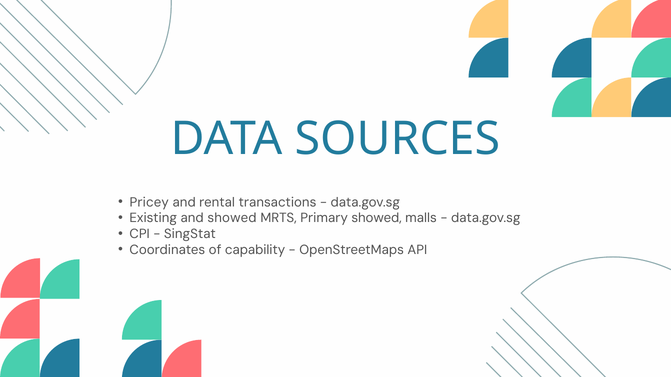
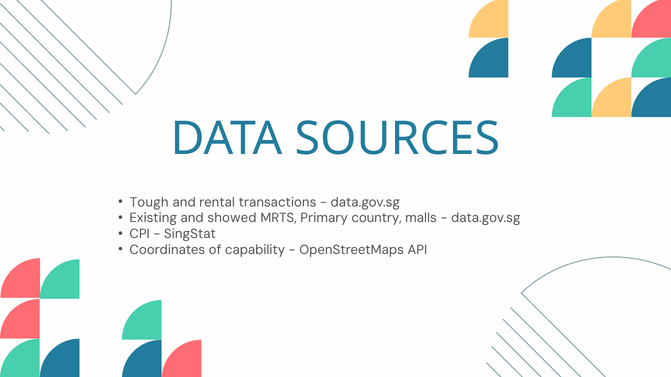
Pricey: Pricey -> Tough
Primary showed: showed -> country
